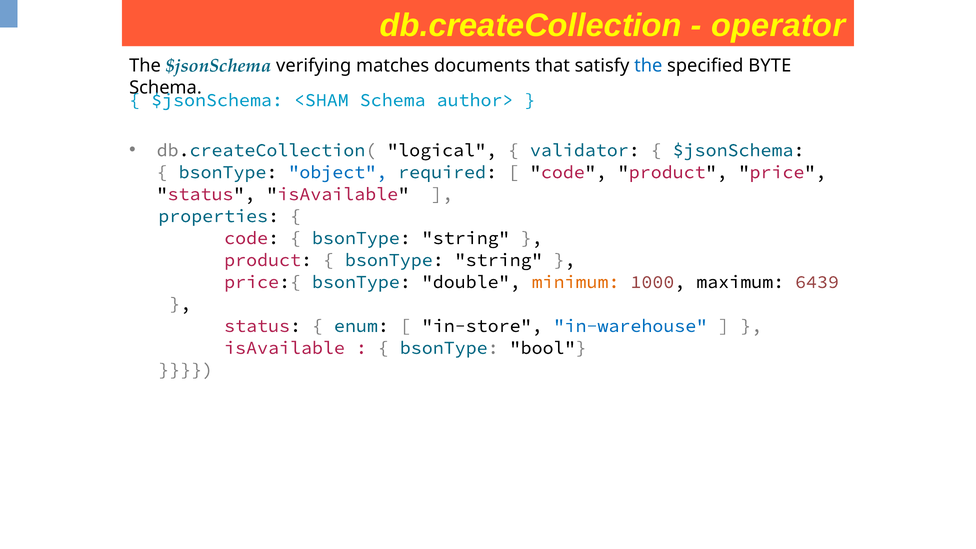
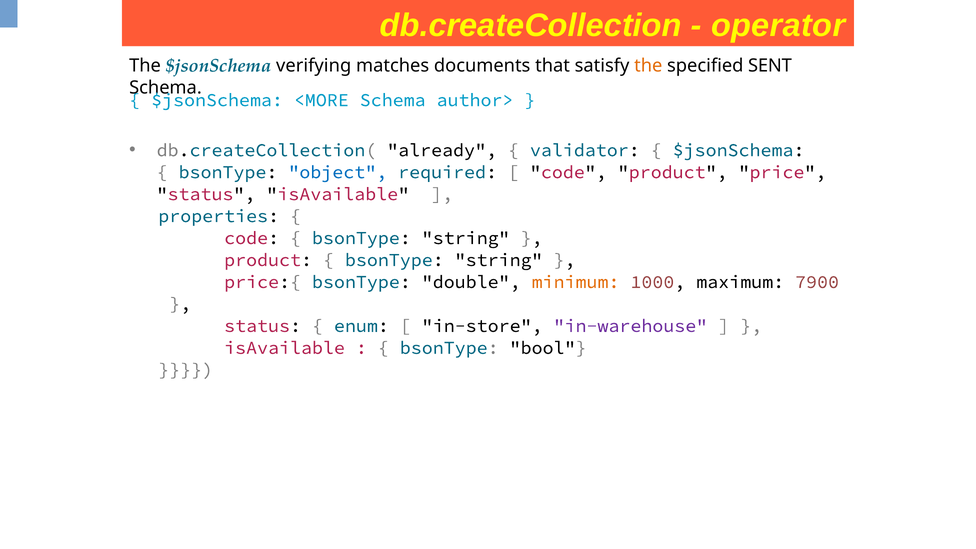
the at (648, 66) colour: blue -> orange
BYTE: BYTE -> SENT
<SHAM: <SHAM -> <MORE
logical: logical -> already
6439: 6439 -> 7900
in-warehouse colour: blue -> purple
